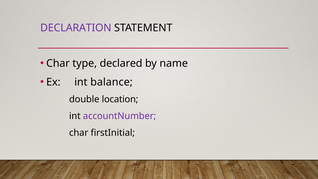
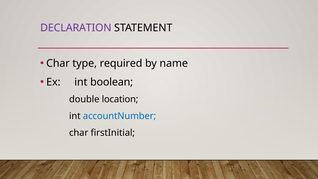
declared: declared -> required
balance: balance -> boolean
accountNumber colour: purple -> blue
